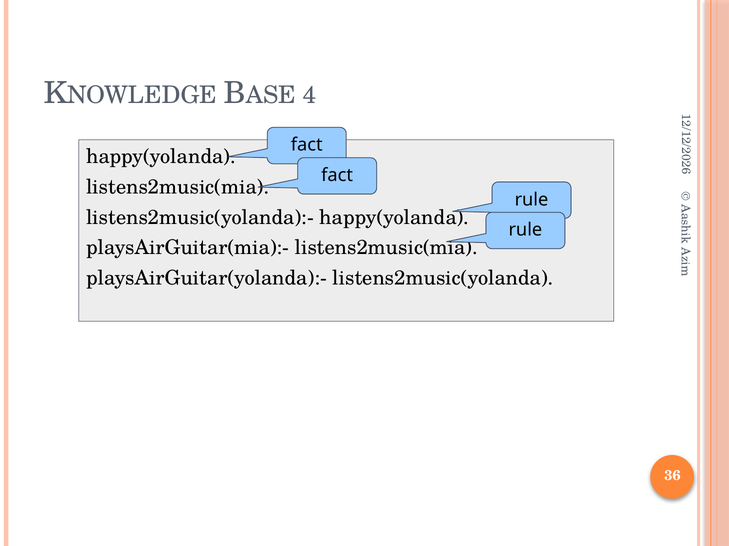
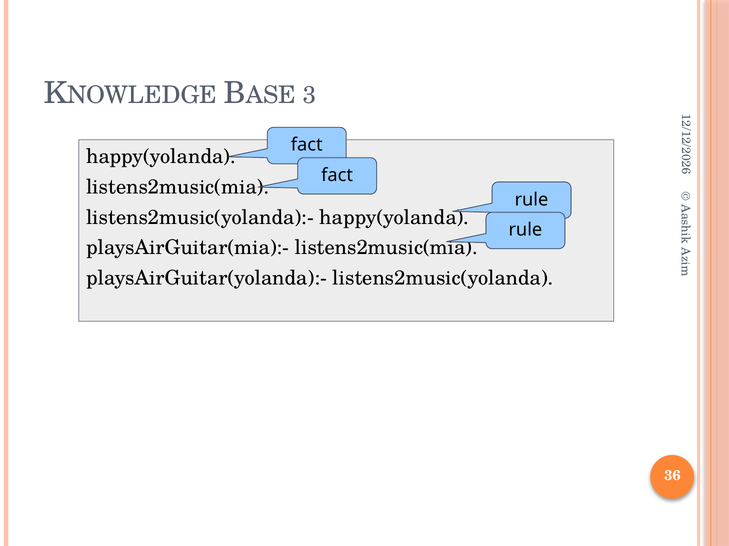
4: 4 -> 3
